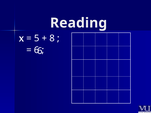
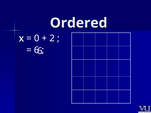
Reading: Reading -> Ordered
5: 5 -> 0
8: 8 -> 2
